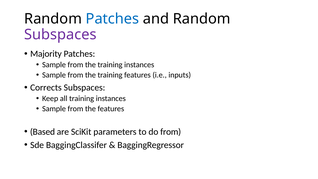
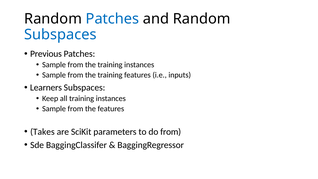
Subspaces at (60, 35) colour: purple -> blue
Majority: Majority -> Previous
Corrects: Corrects -> Learners
Based: Based -> Takes
